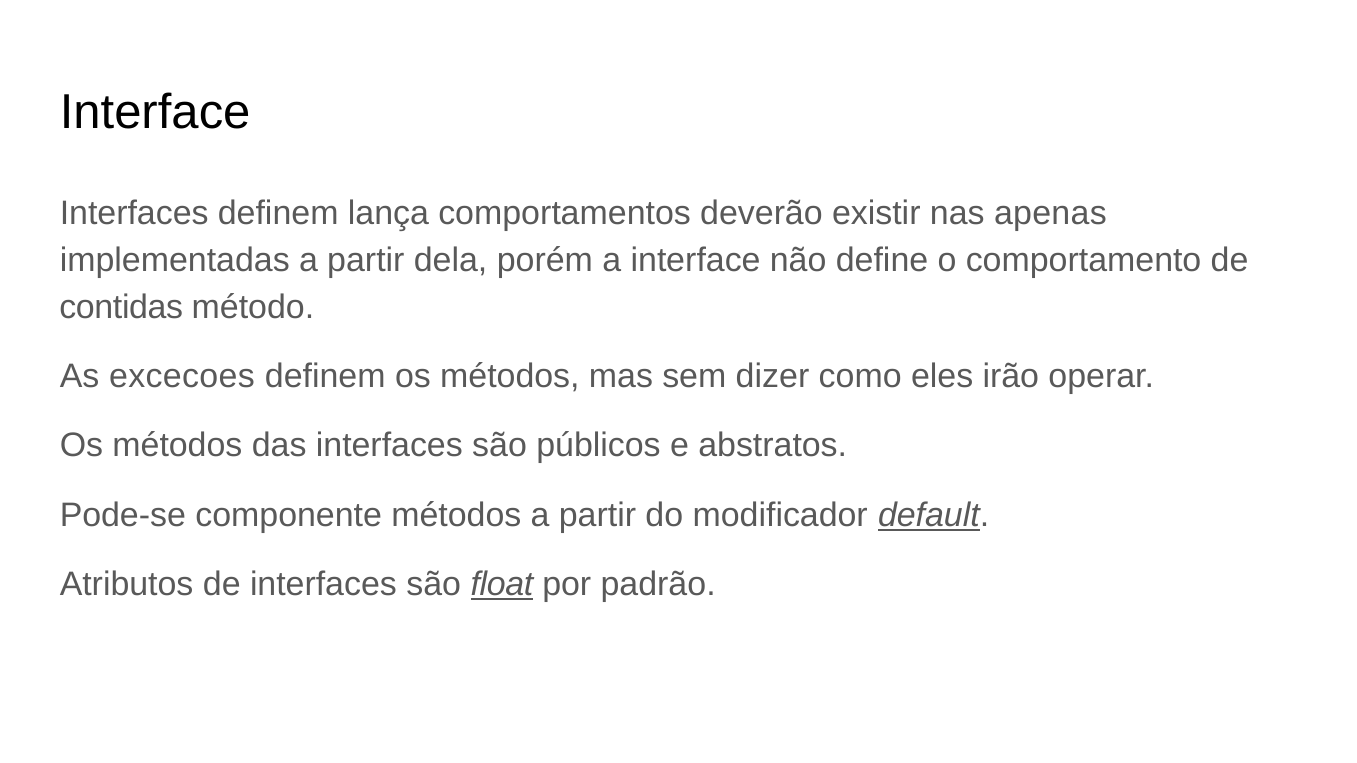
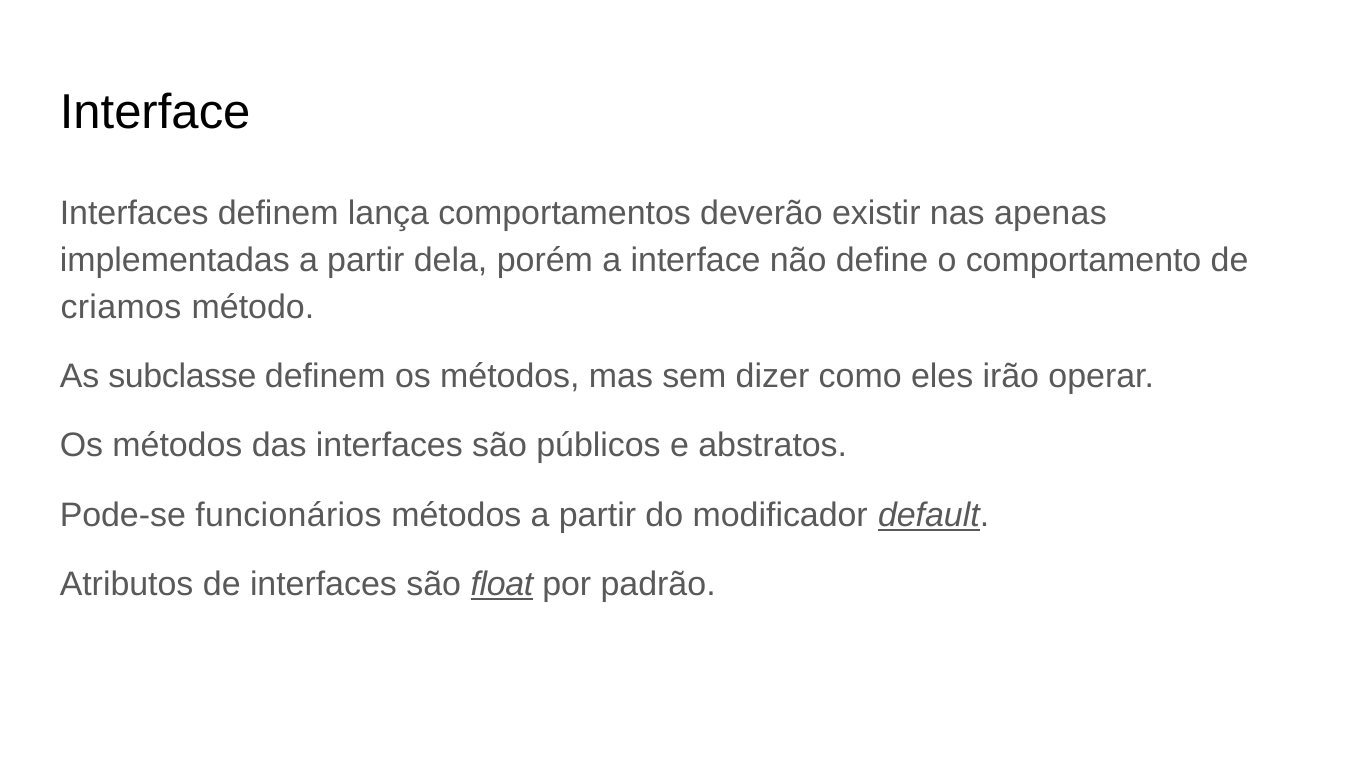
contidas: contidas -> criamos
excecoes: excecoes -> subclasse
componente: componente -> funcionários
